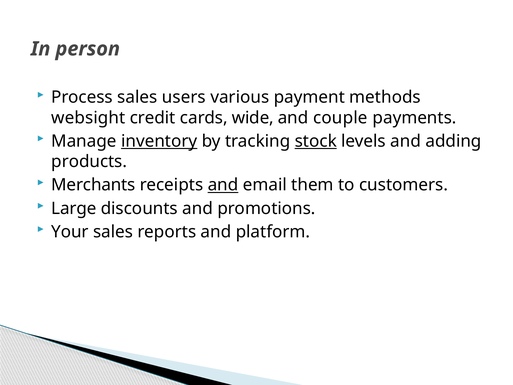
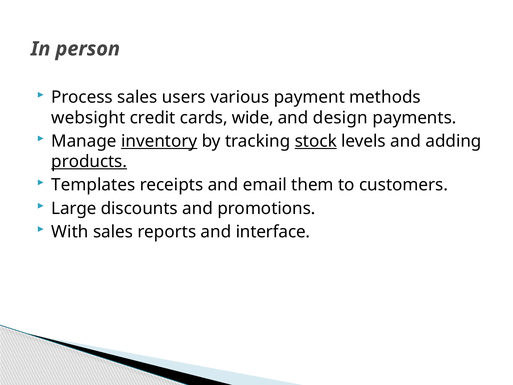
couple: couple -> design
products underline: none -> present
Merchants: Merchants -> Templates
and at (223, 185) underline: present -> none
Your: Your -> With
platform: platform -> interface
